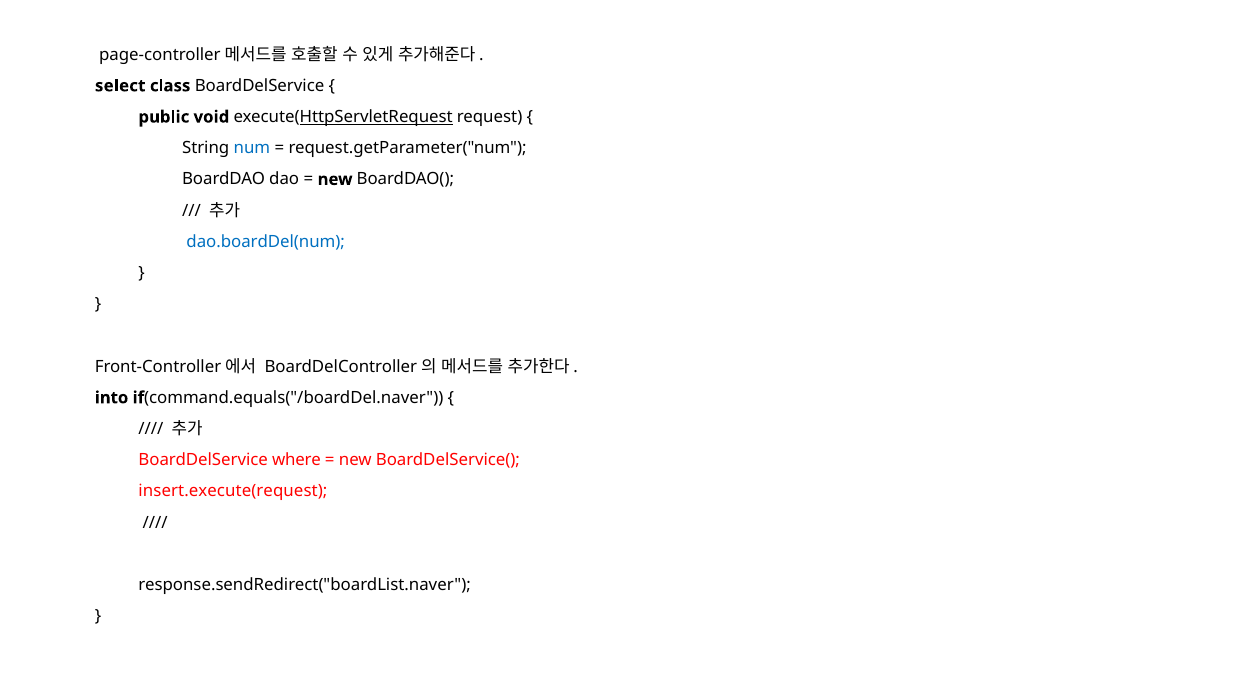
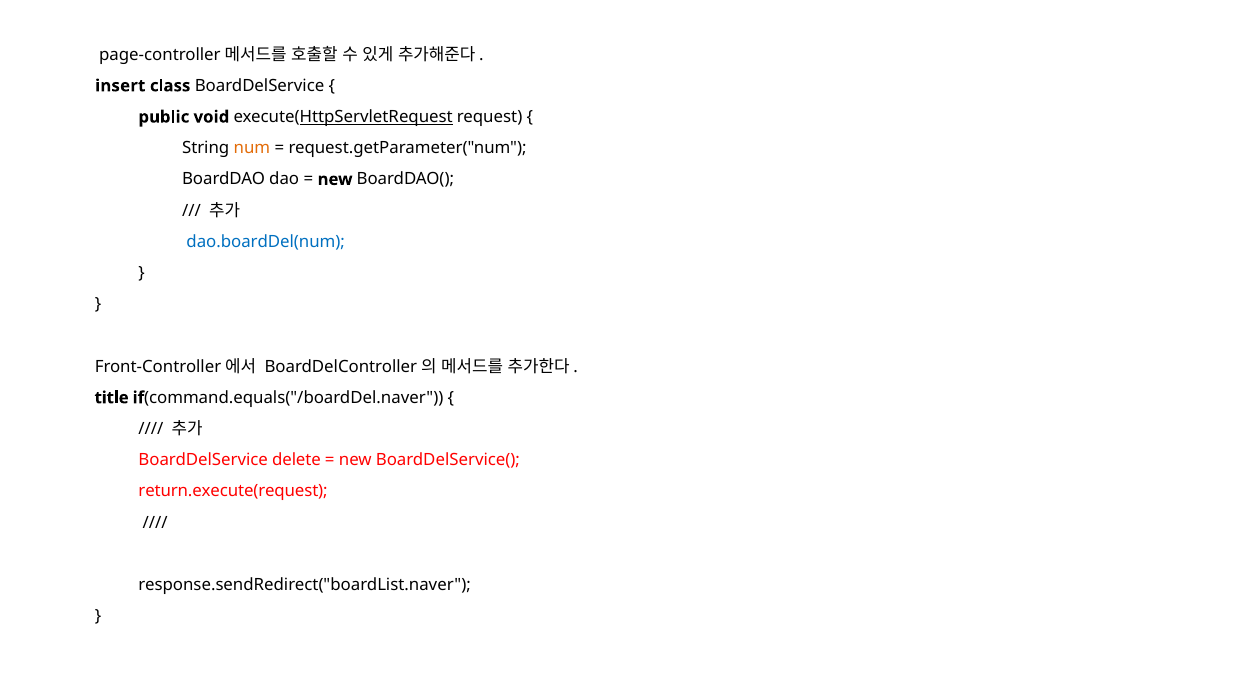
select: select -> insert
num colour: blue -> orange
into: into -> title
where: where -> delete
insert.execute(request: insert.execute(request -> return.execute(request
